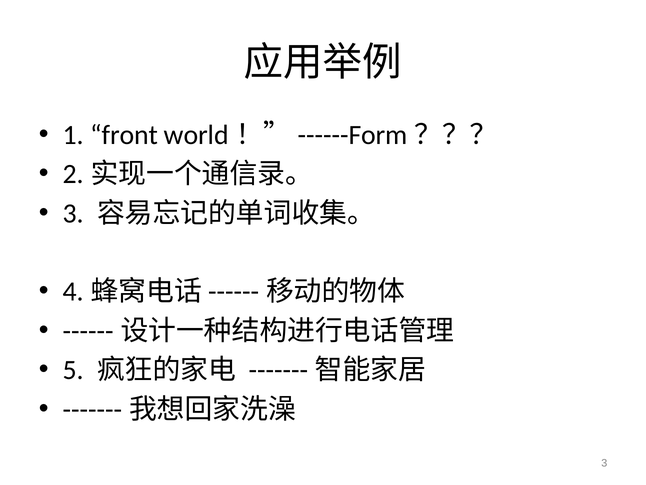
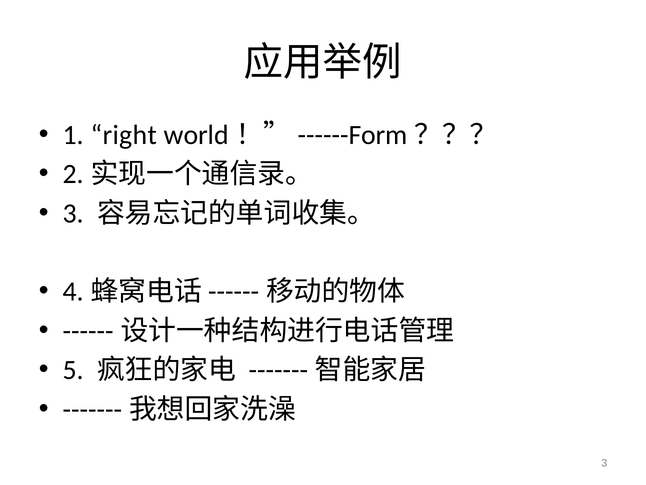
front: front -> right
